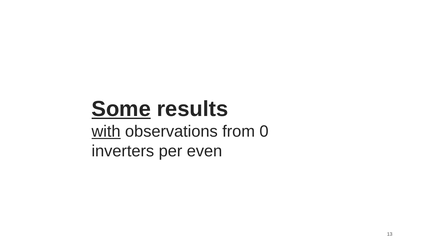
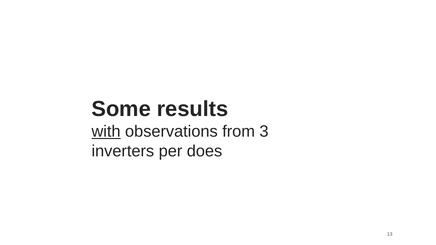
Some underline: present -> none
0: 0 -> 3
even: even -> does
